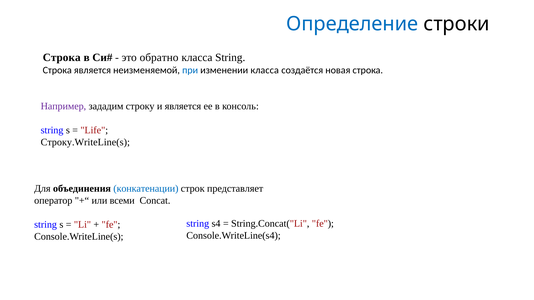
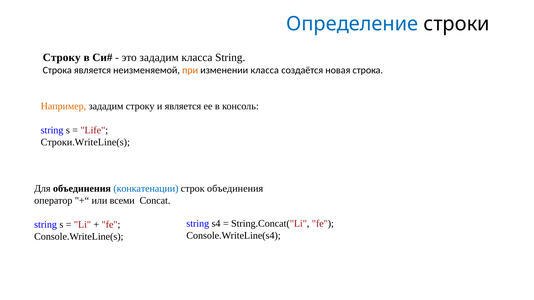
Строка at (62, 58): Строка -> Строку
это обратно: обратно -> зададим
при colour: blue -> orange
Например colour: purple -> orange
Строку.WriteLine(s: Строку.WriteLine(s -> Строки.WriteLine(s
строк представляет: представляет -> объединения
